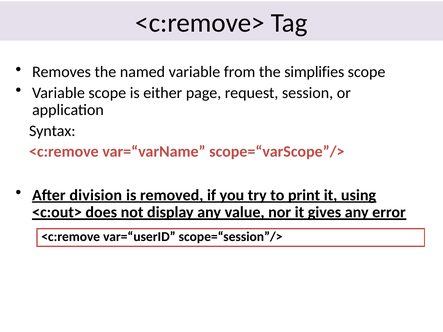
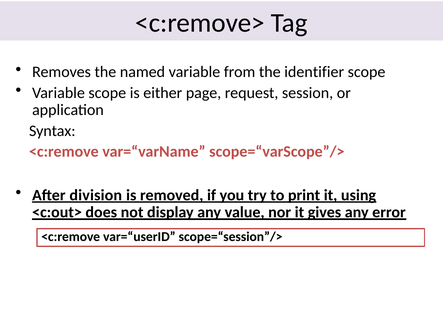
simplifies: simplifies -> identifier
